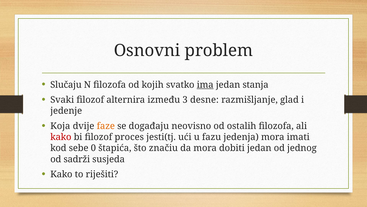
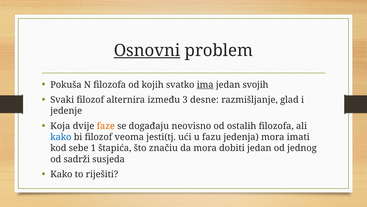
Osnovni underline: none -> present
Slučaju: Slučaju -> Pokuša
stanja: stanja -> svojih
kako at (61, 137) colour: red -> blue
proces: proces -> veoma
0: 0 -> 1
